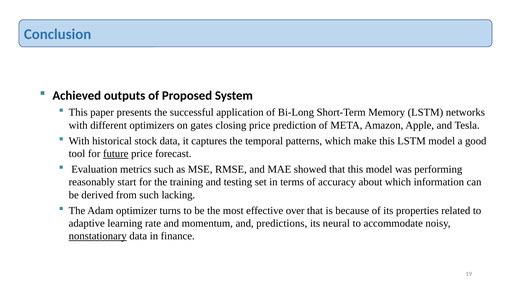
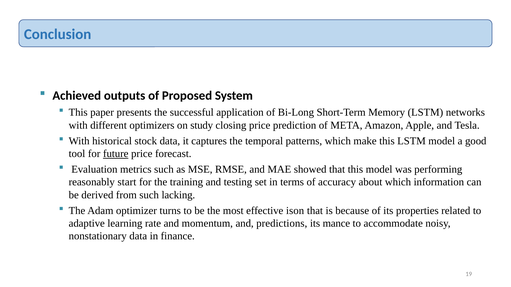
gates: gates -> study
over: over -> ison
neural: neural -> mance
nonstationary underline: present -> none
